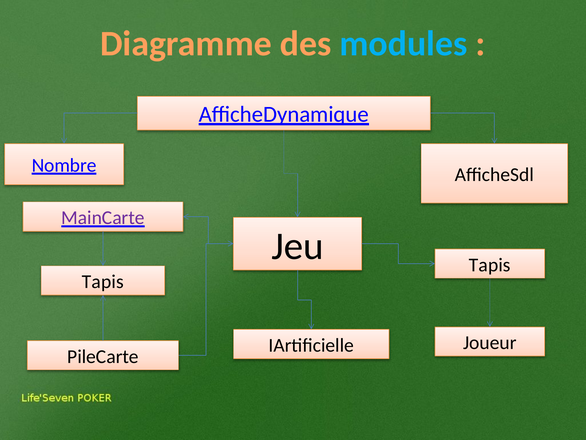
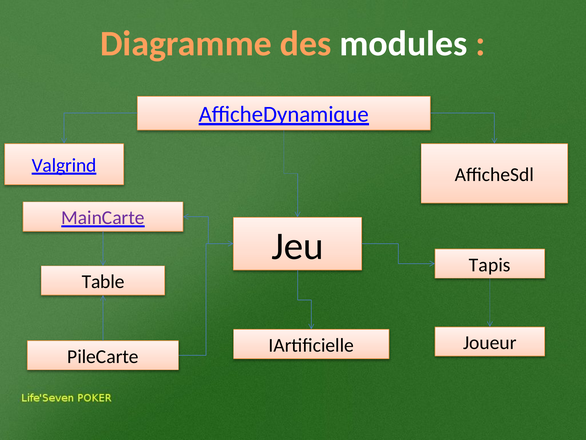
modules colour: light blue -> white
Nombre: Nombre -> Valgrind
Tapis at (103, 281): Tapis -> Table
